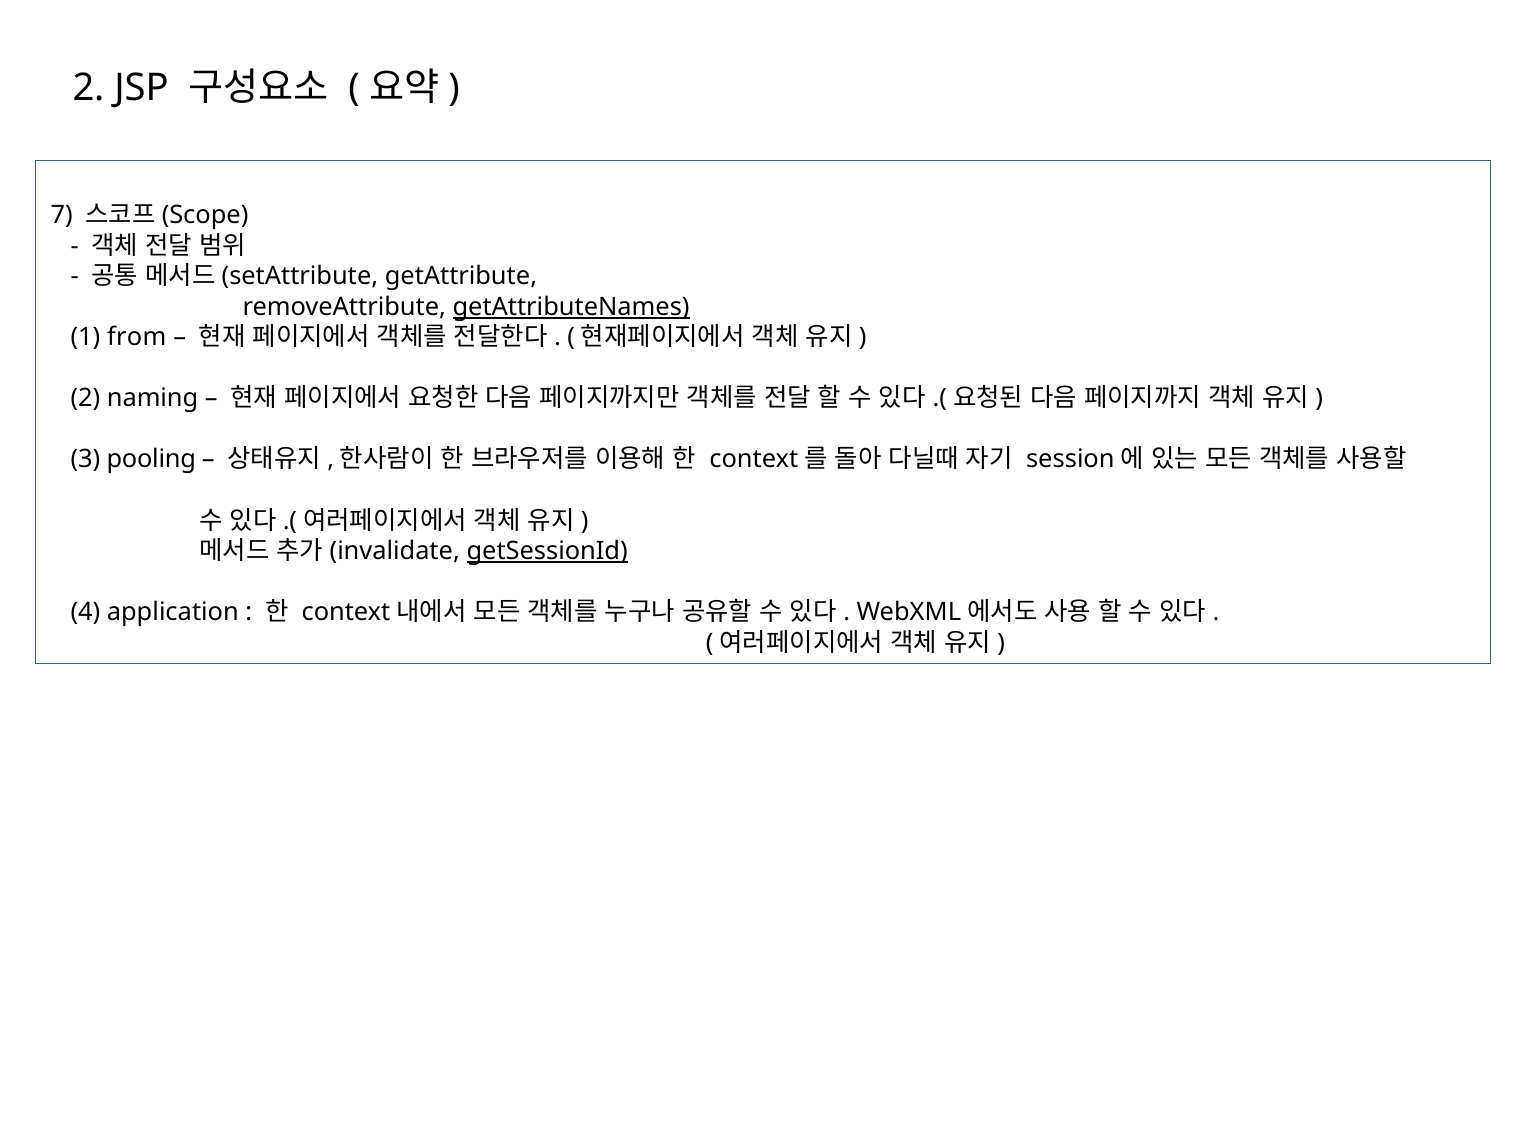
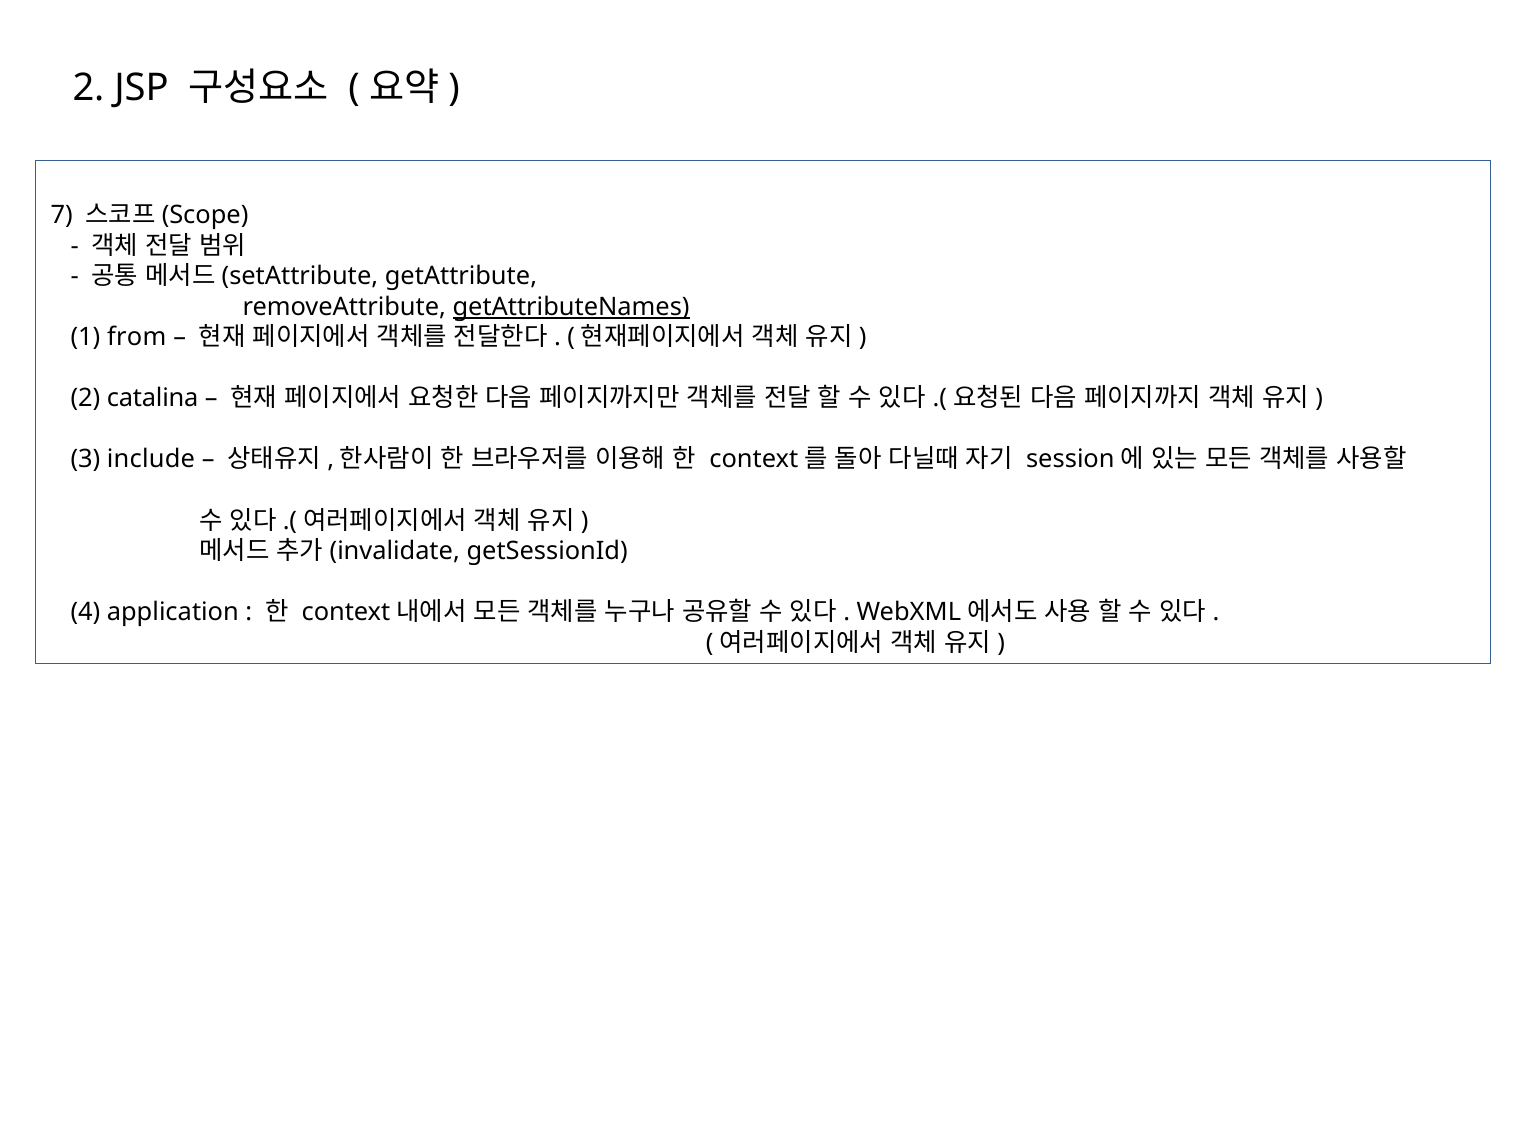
naming: naming -> catalina
pooling: pooling -> include
getSessionId underline: present -> none
